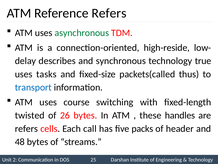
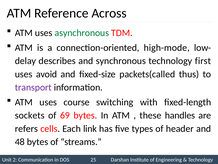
Reference Refers: Refers -> Across
high-reside: high-reside -> high-mode
true: true -> first
tasks: tasks -> avoid
transport colour: blue -> purple
twisted: twisted -> sockets
26: 26 -> 69
call: call -> link
packs: packs -> types
